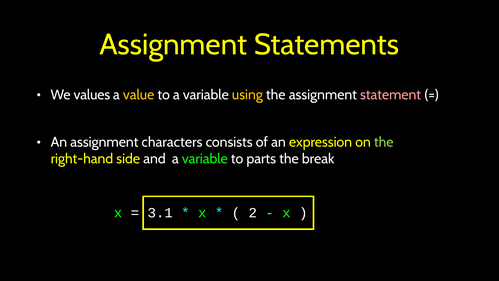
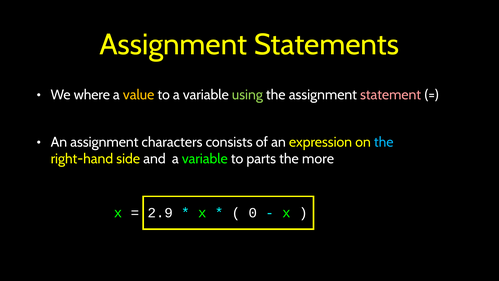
values: values -> where
using colour: yellow -> light green
the at (384, 142) colour: light green -> light blue
break: break -> more
3.1: 3.1 -> 2.9
2: 2 -> 0
